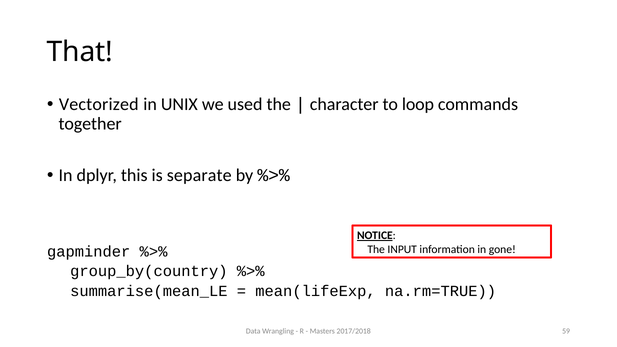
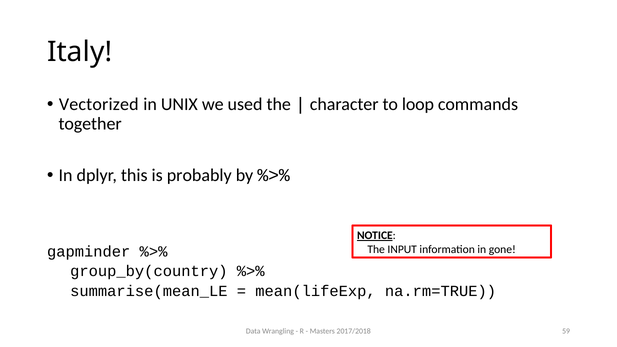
That: That -> Italy
separate: separate -> probably
